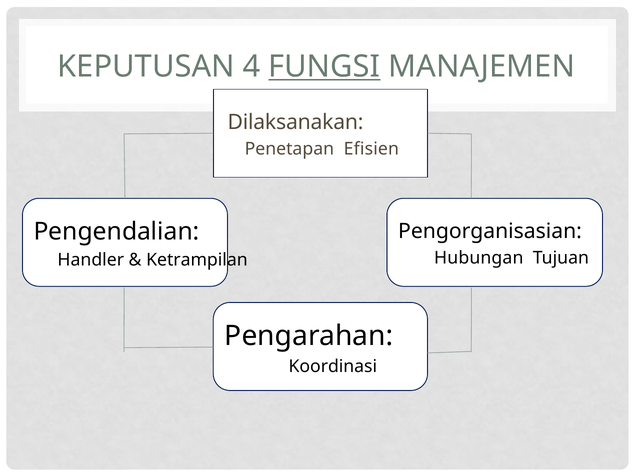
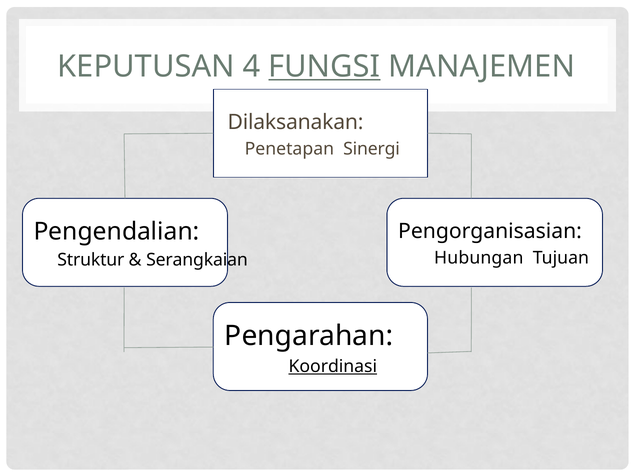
Efisien: Efisien -> Sinergi
Handler: Handler -> Struktur
Ketrampilan: Ketrampilan -> Serangkaian
Koordinasi underline: none -> present
